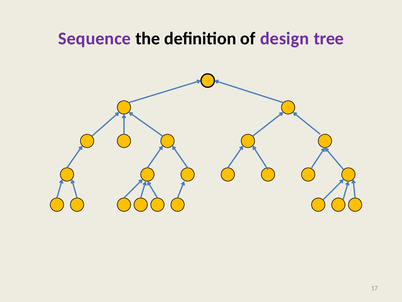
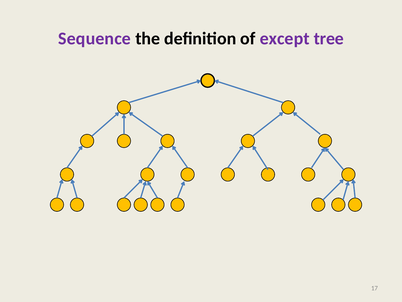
design: design -> except
